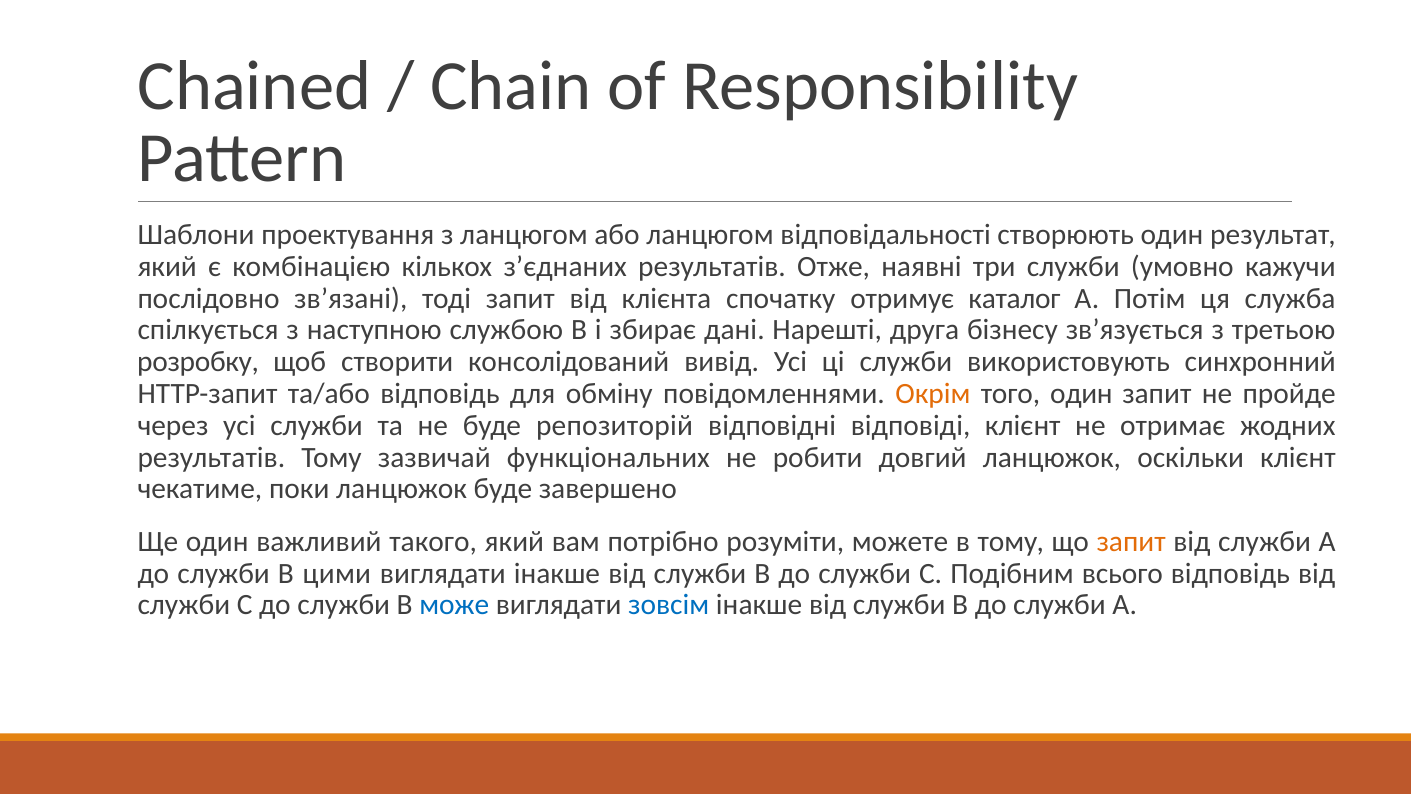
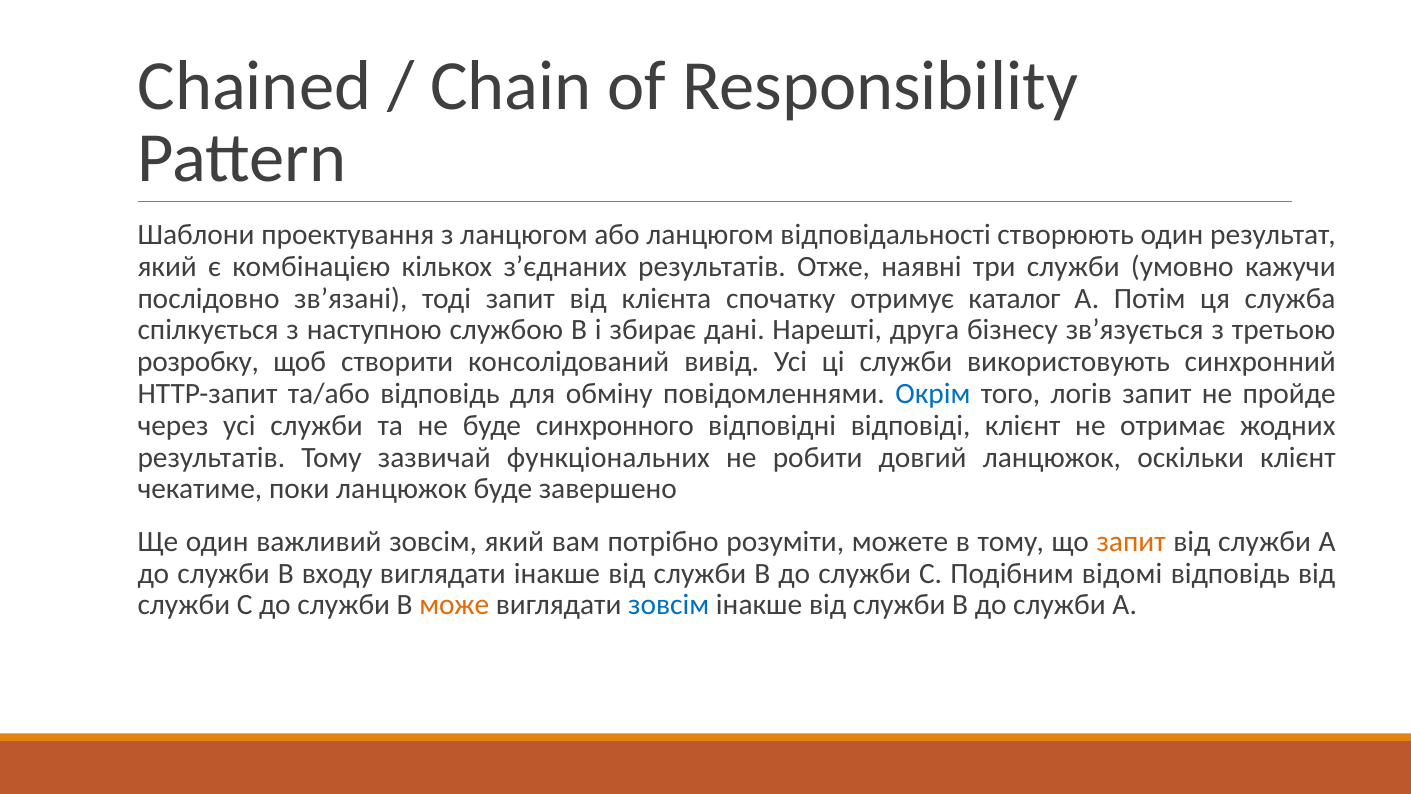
Окрім colour: orange -> blue
того один: один -> логів
репозиторій: репозиторій -> синхронного
важливий такого: такого -> зовсім
цими: цими -> входу
всього: всього -> відомі
може colour: blue -> orange
